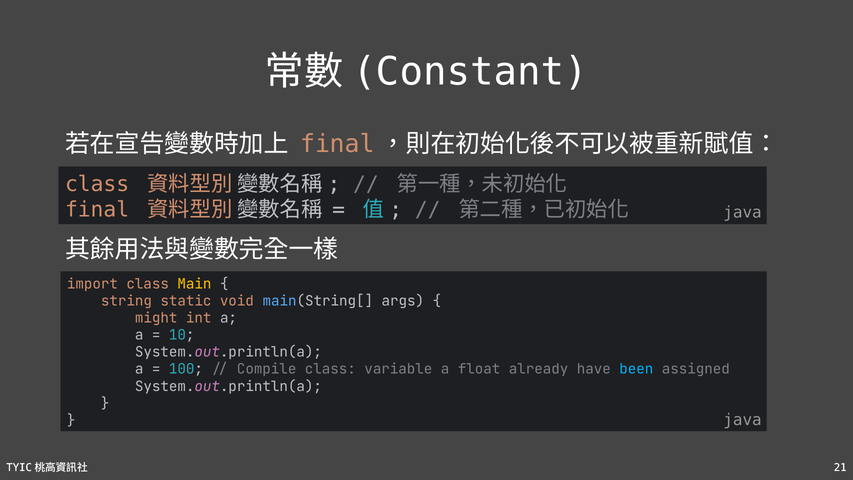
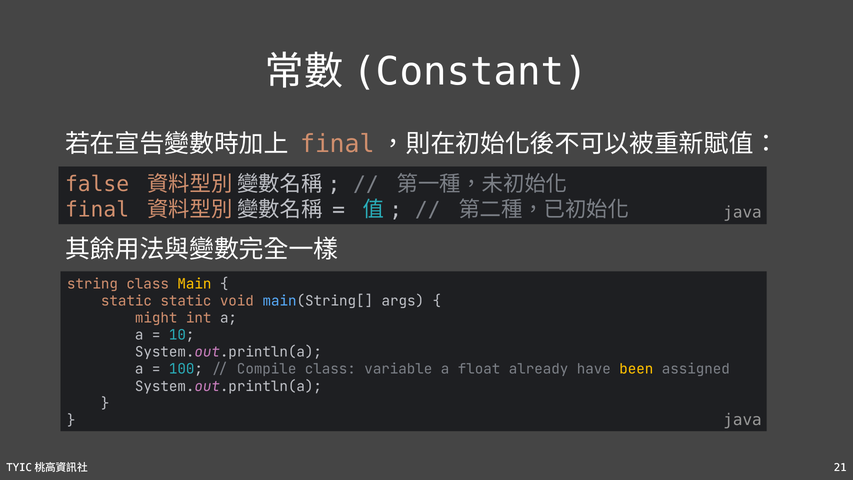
class at (97, 184): class -> false
import: import -> string
string at (126, 301): string -> static
been colour: light blue -> yellow
